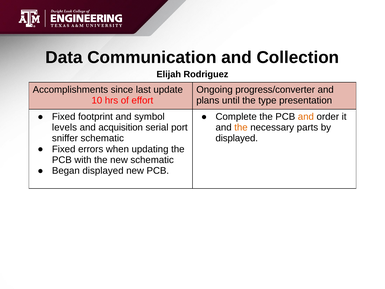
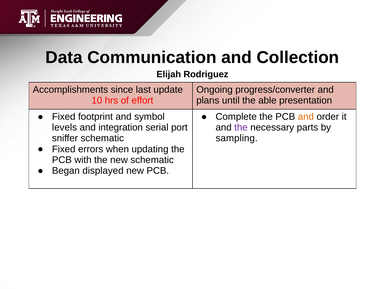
type: type -> able
acquisition: acquisition -> integration
the at (241, 127) colour: orange -> purple
displayed at (237, 138): displayed -> sampling
